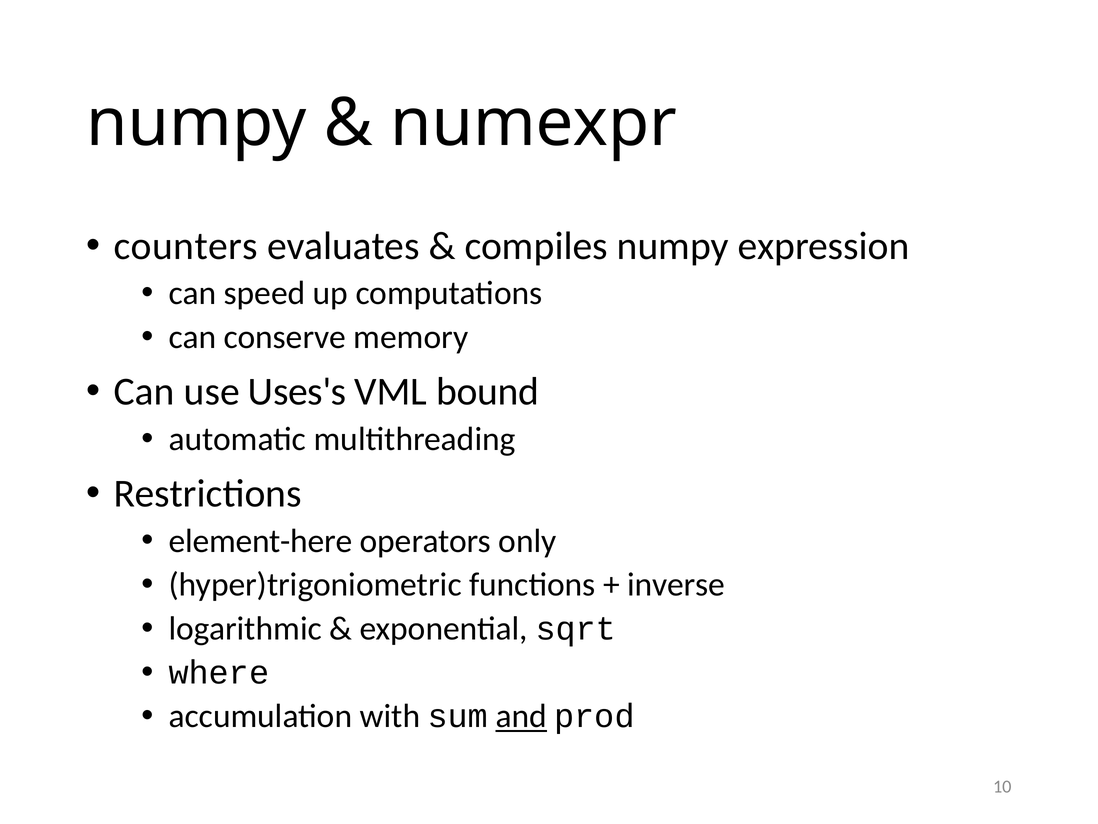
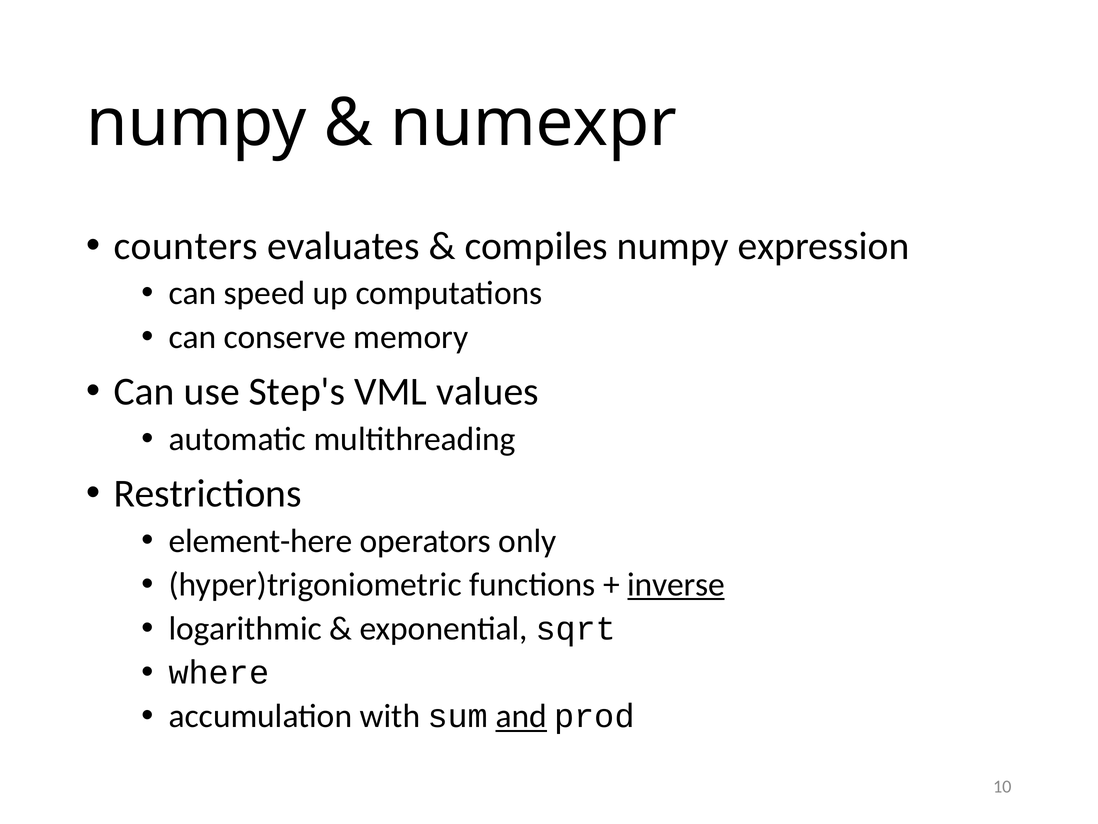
Uses's: Uses's -> Step's
bound: bound -> values
inverse underline: none -> present
